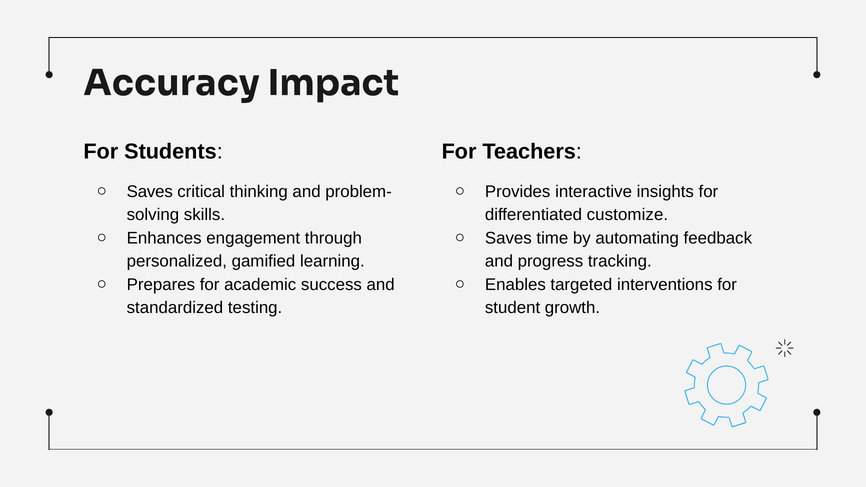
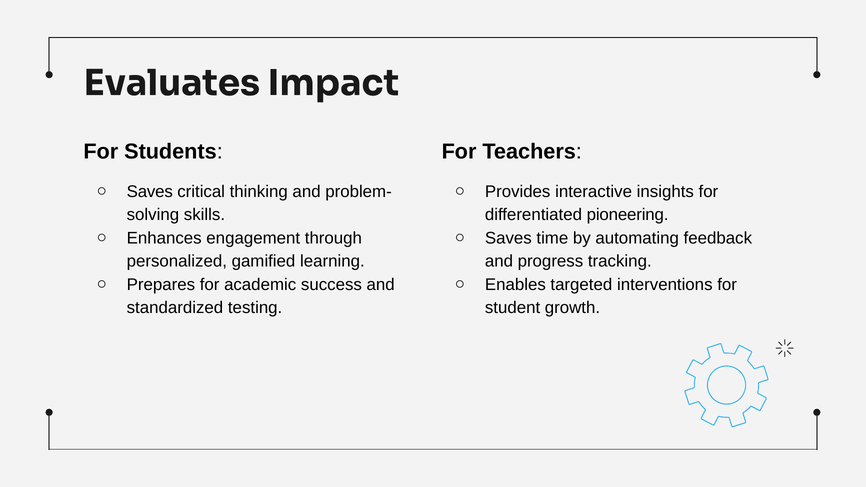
Accuracy: Accuracy -> Evaluates
customize: customize -> pioneering
